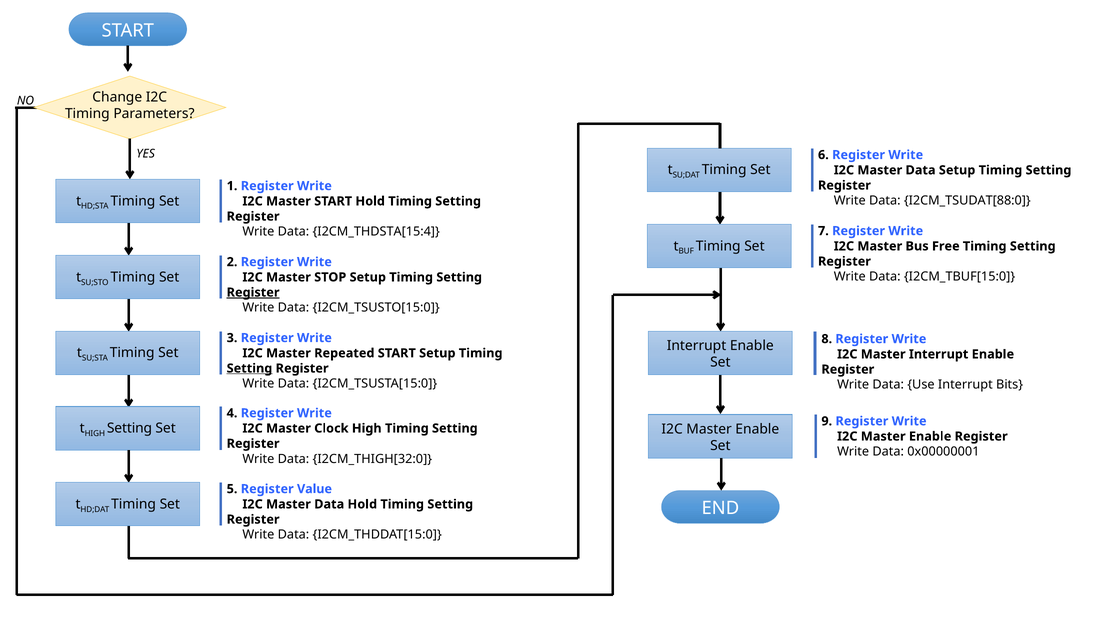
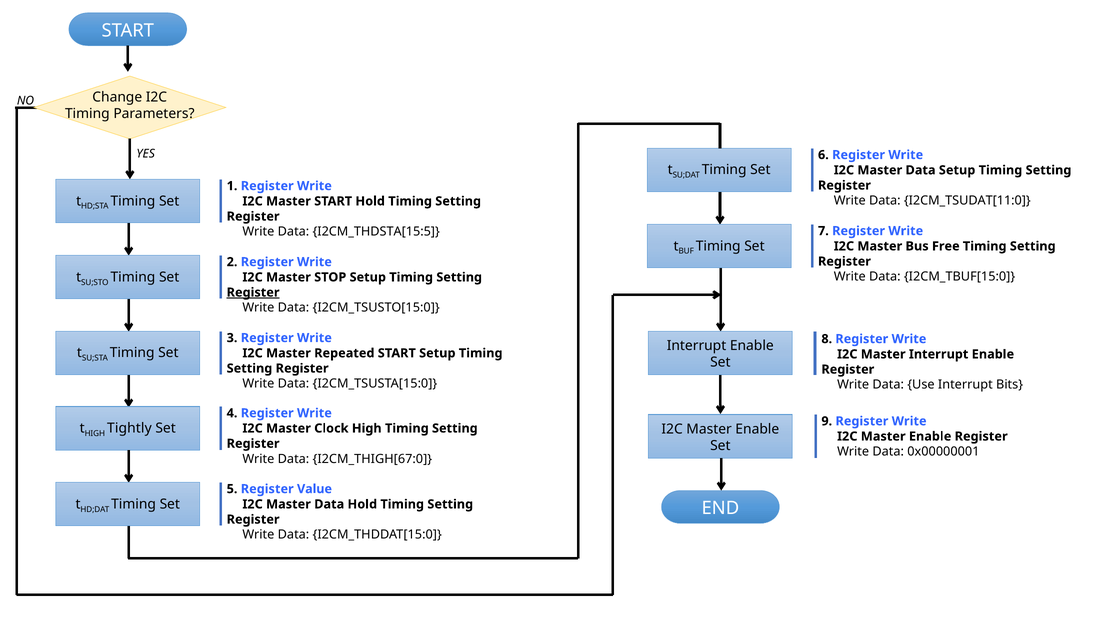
I2CM_TSUDAT[88:0: I2CM_TSUDAT[88:0 -> I2CM_TSUDAT[11:0
I2CM_THDSTA[15:4: I2CM_THDSTA[15:4 -> I2CM_THDSTA[15:5
Setting at (249, 369) underline: present -> none
HIGH Setting: Setting -> Tightly
I2CM_THIGH[32:0: I2CM_THIGH[32:0 -> I2CM_THIGH[67:0
